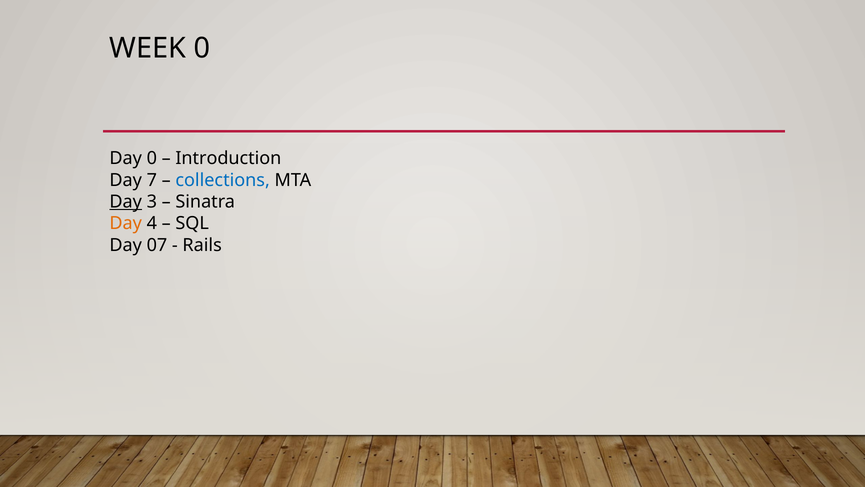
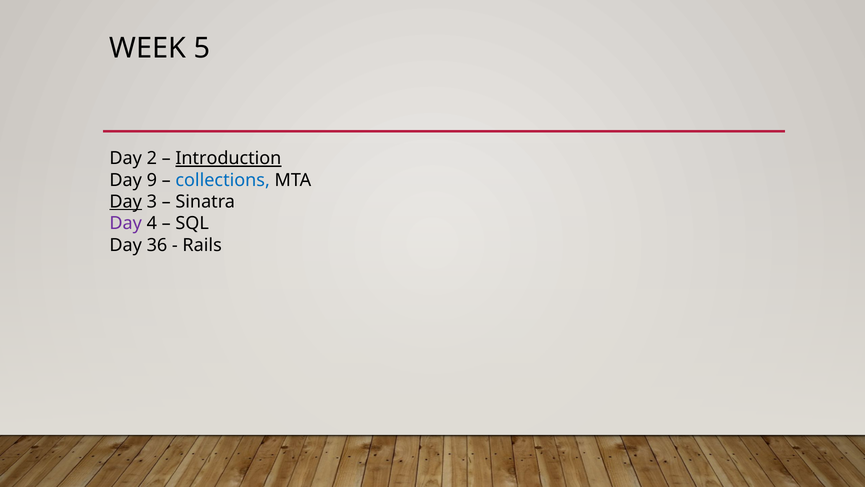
WEEK 0: 0 -> 5
Day 0: 0 -> 2
Introduction underline: none -> present
7: 7 -> 9
Day at (126, 223) colour: orange -> purple
07: 07 -> 36
